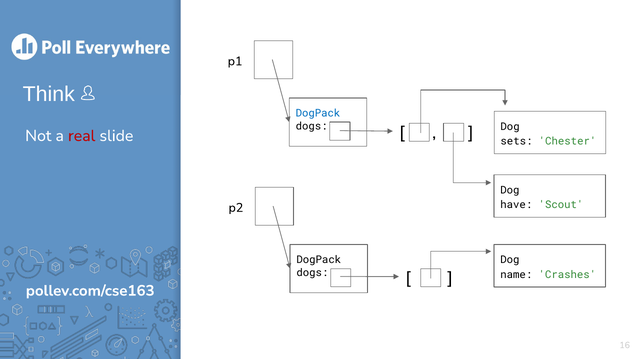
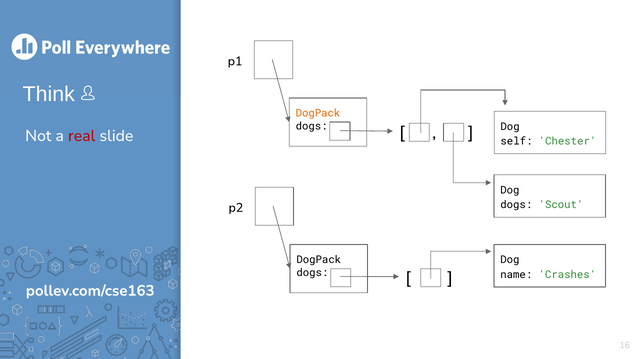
DogPack at (318, 114) colour: blue -> orange
sets: sets -> self
have at (516, 205): have -> dogs
